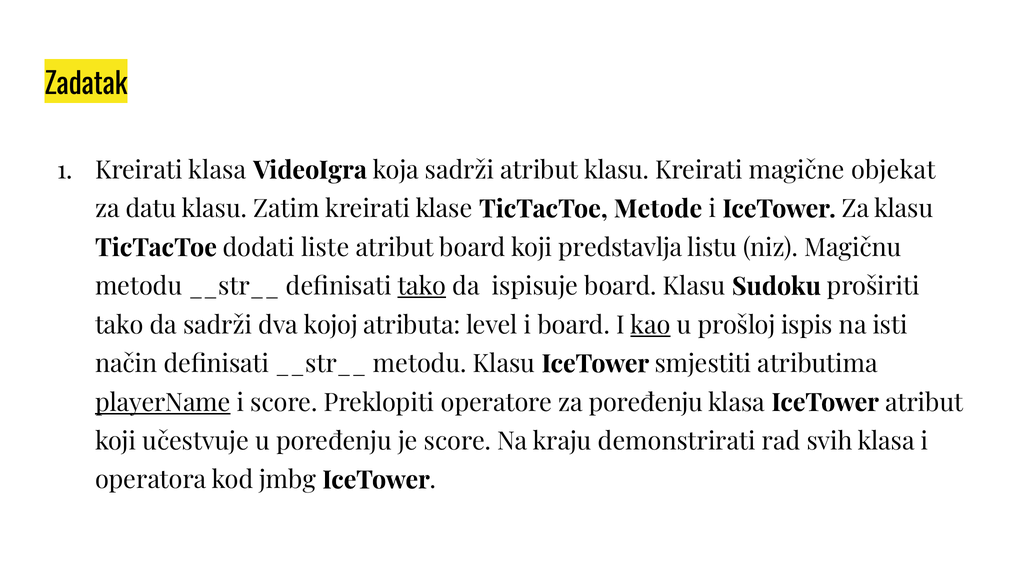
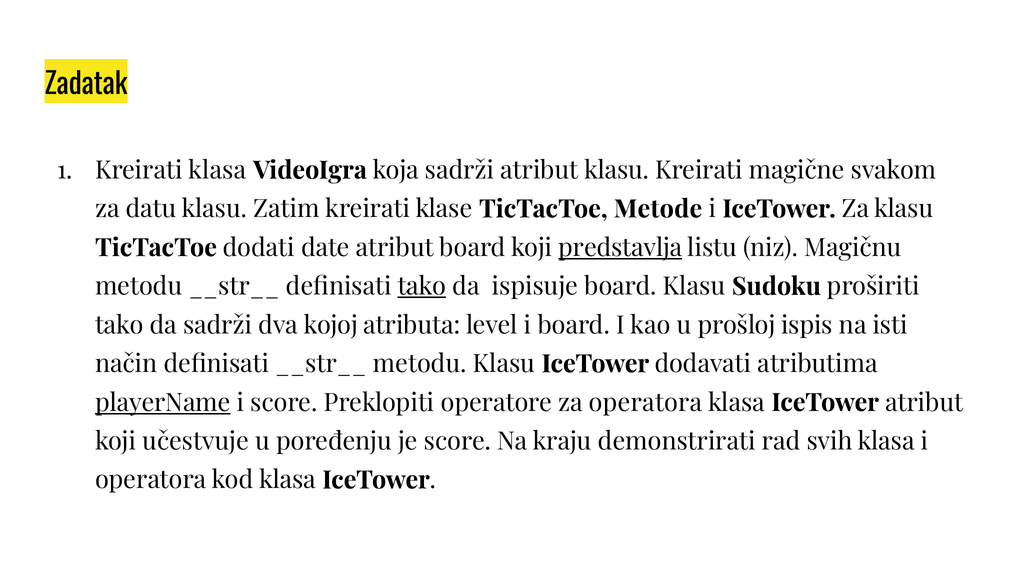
objekat: objekat -> svakom
liste: liste -> date
predstavlja underline: none -> present
kao underline: present -> none
smjestiti: smjestiti -> dodavati
za poređenju: poređenju -> operatora
kod jmbg: jmbg -> klasa
